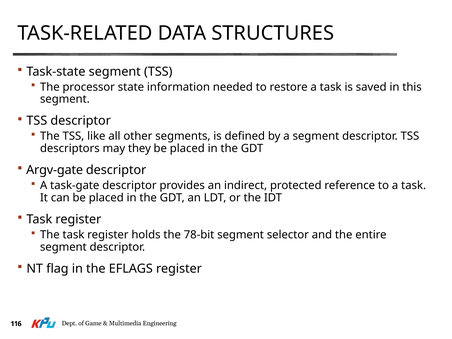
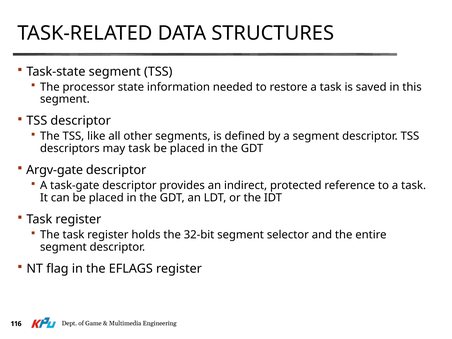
may they: they -> task
78-bit: 78-bit -> 32-bit
